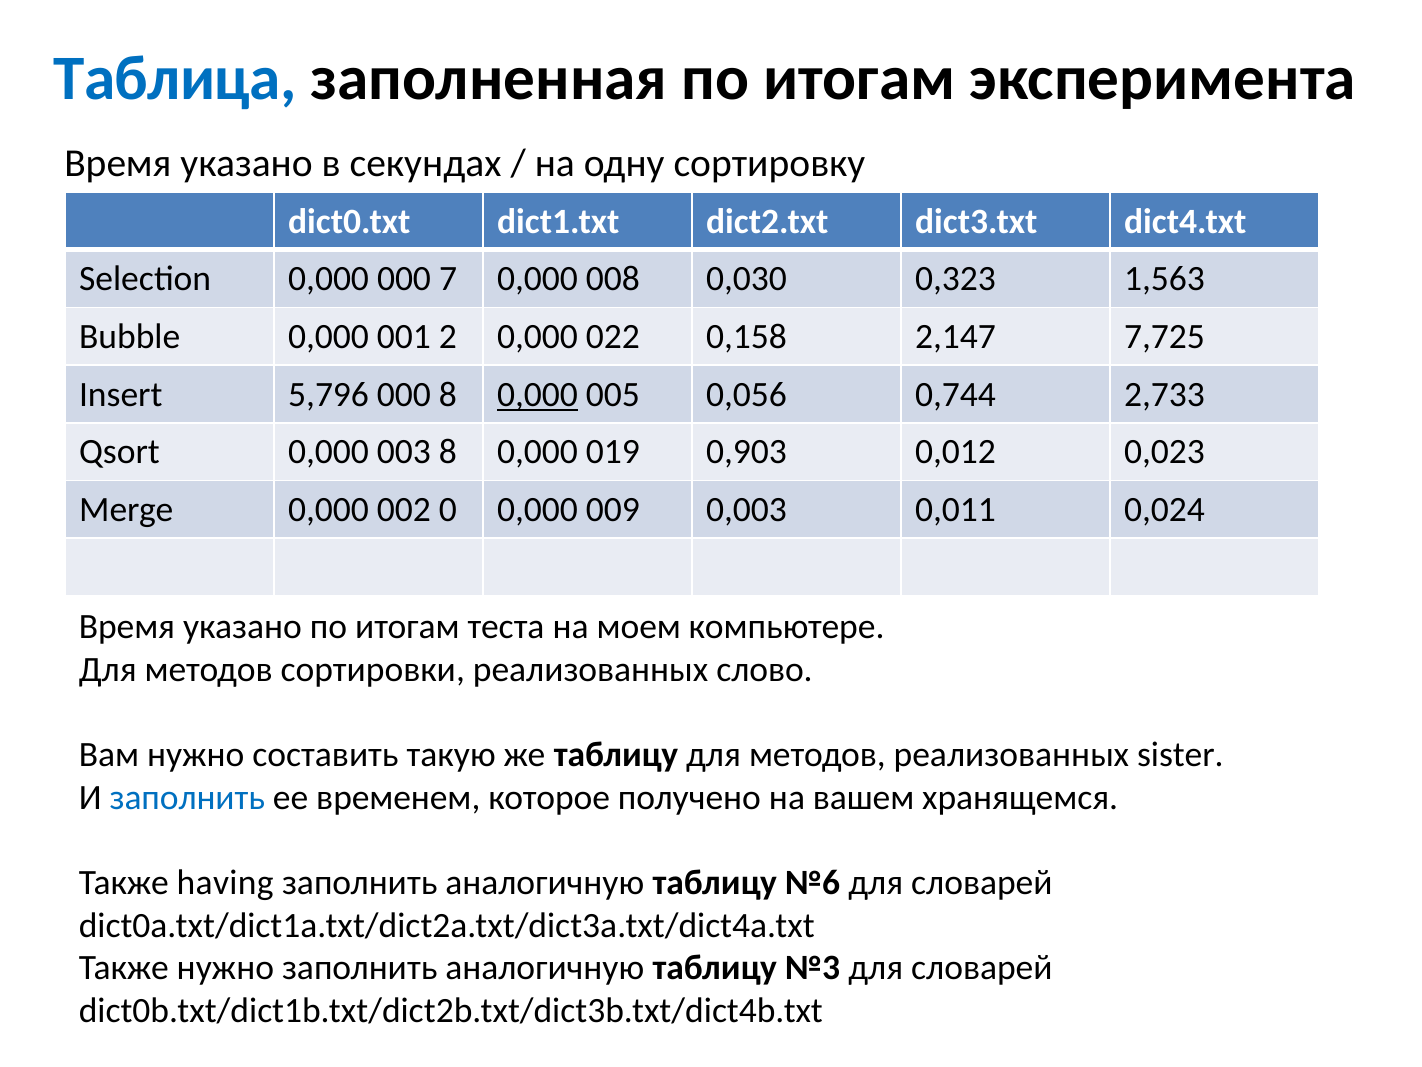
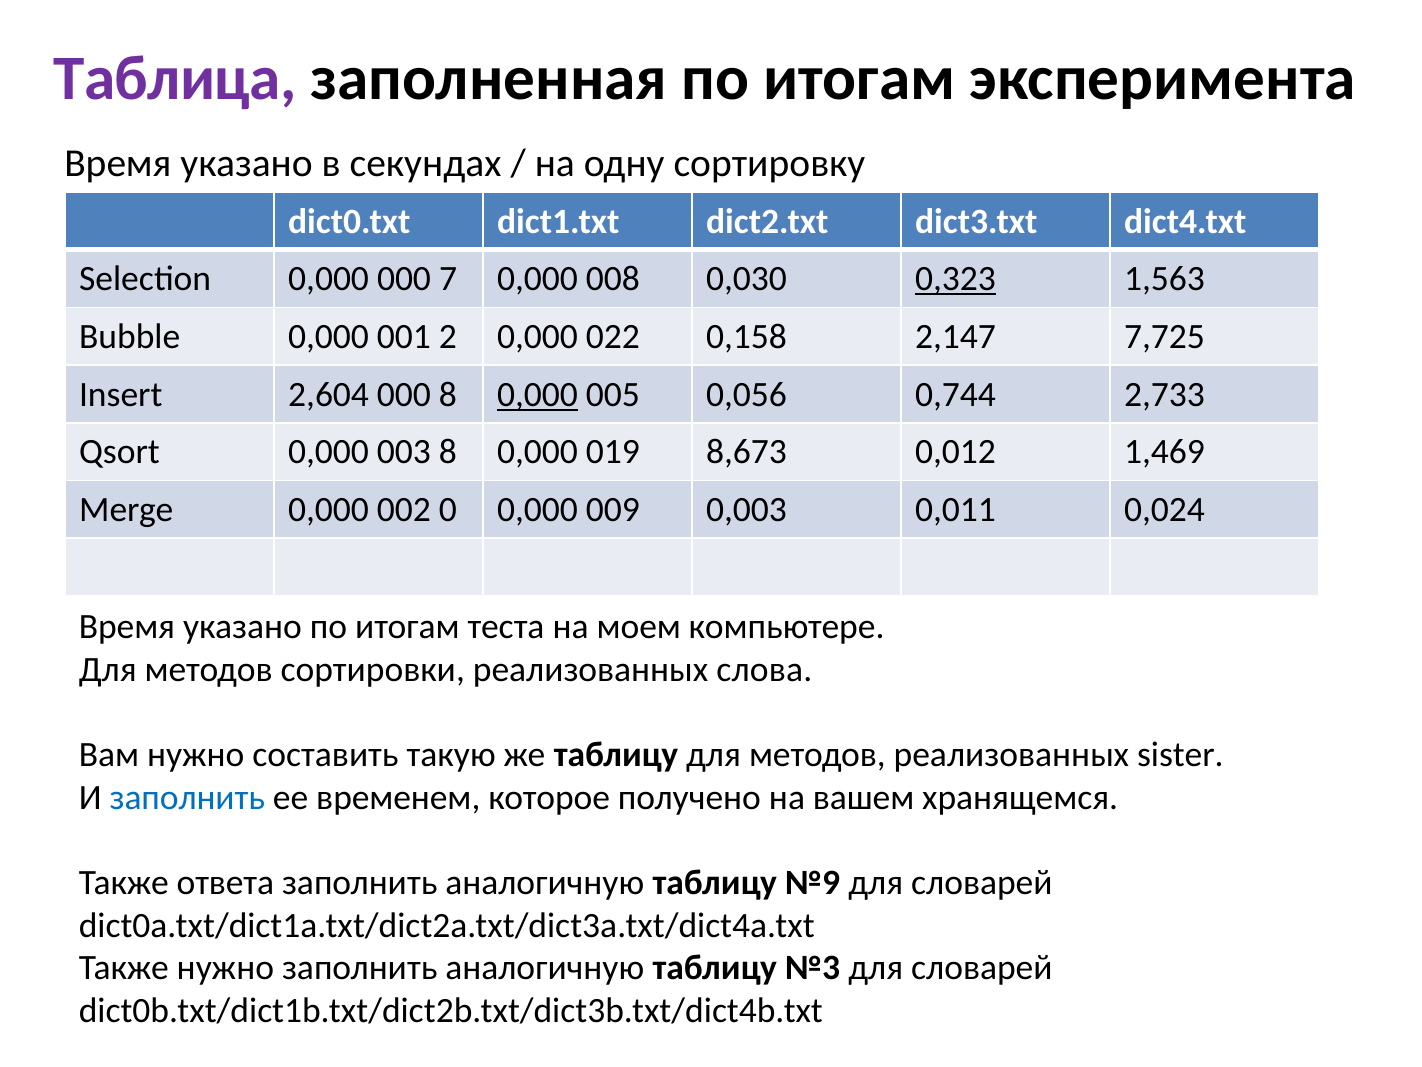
Таблица colour: blue -> purple
0,323 underline: none -> present
5,796: 5,796 -> 2,604
0,903: 0,903 -> 8,673
0,023: 0,023 -> 1,469
слово: слово -> слова
having: having -> ответа
№6: №6 -> №9
